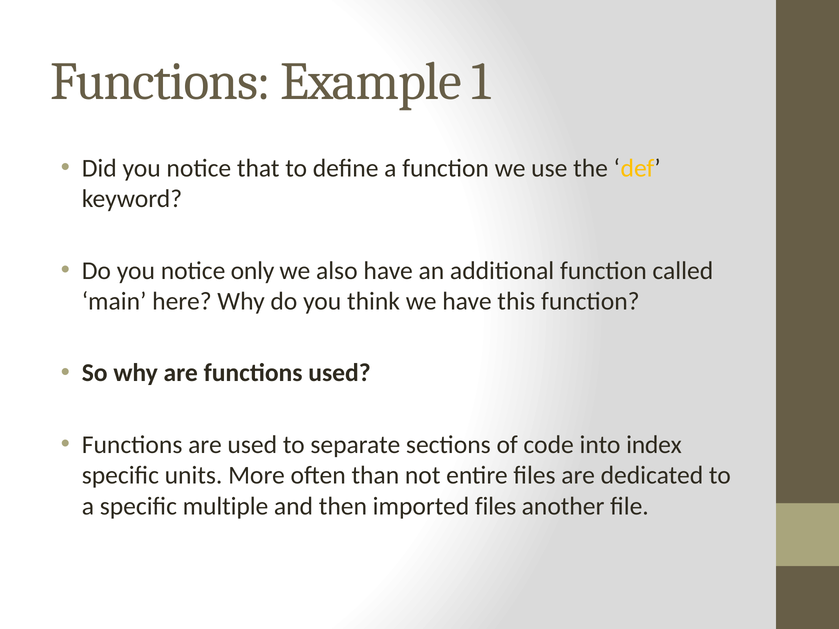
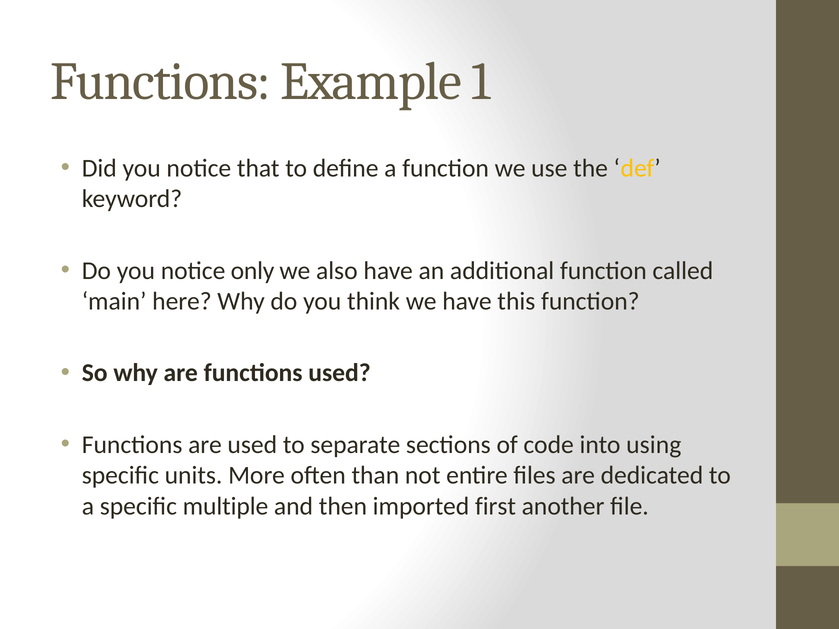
index: index -> using
imported files: files -> first
